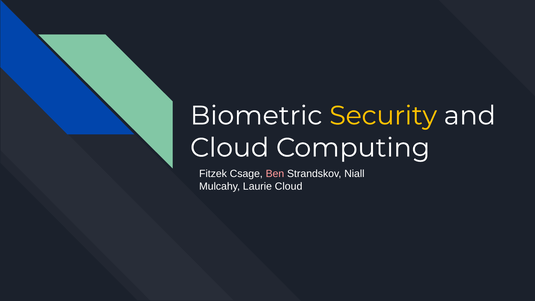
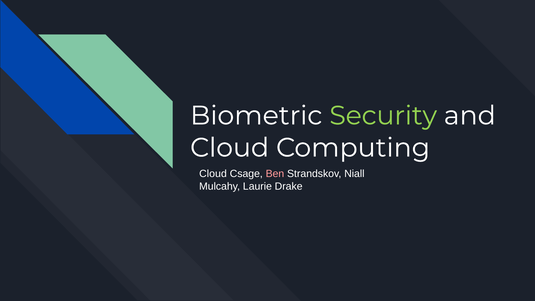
Security colour: yellow -> light green
Fitzek at (213, 174): Fitzek -> Cloud
Laurie Cloud: Cloud -> Drake
